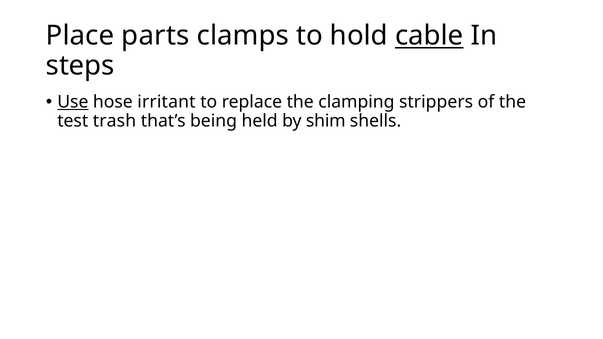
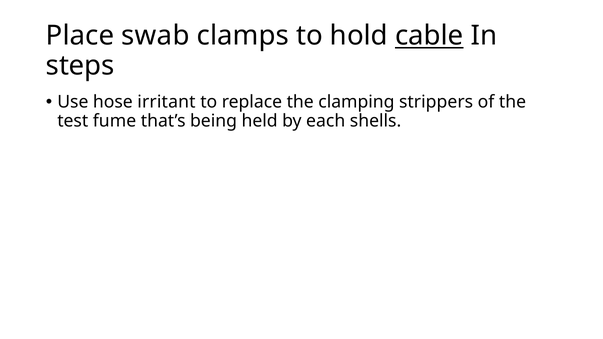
parts: parts -> swab
Use underline: present -> none
trash: trash -> fume
shim: shim -> each
